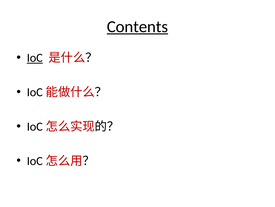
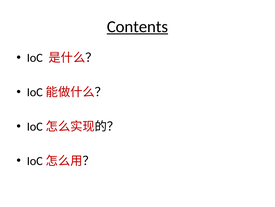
IoC underline: present -> none
